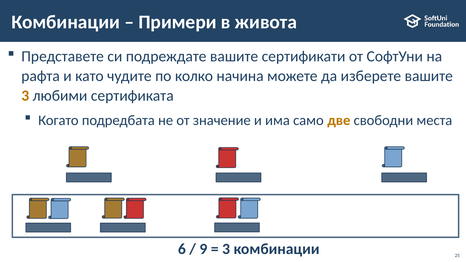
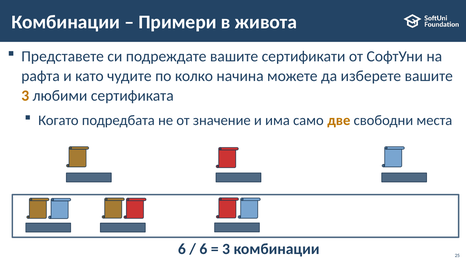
9 at (203, 249): 9 -> 6
